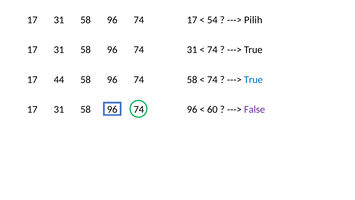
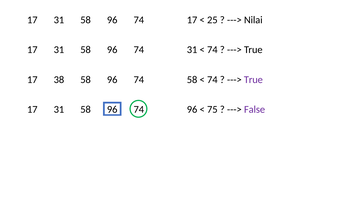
54: 54 -> 25
Pilih: Pilih -> Nilai
44: 44 -> 38
True at (253, 80) colour: blue -> purple
60: 60 -> 75
